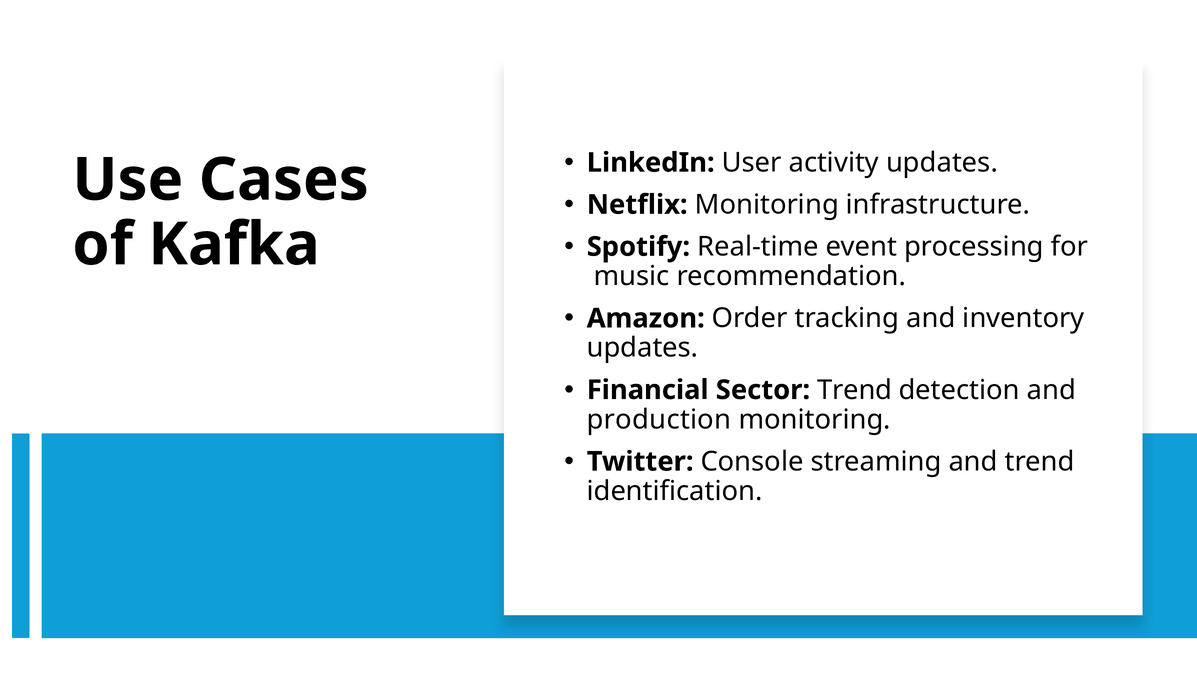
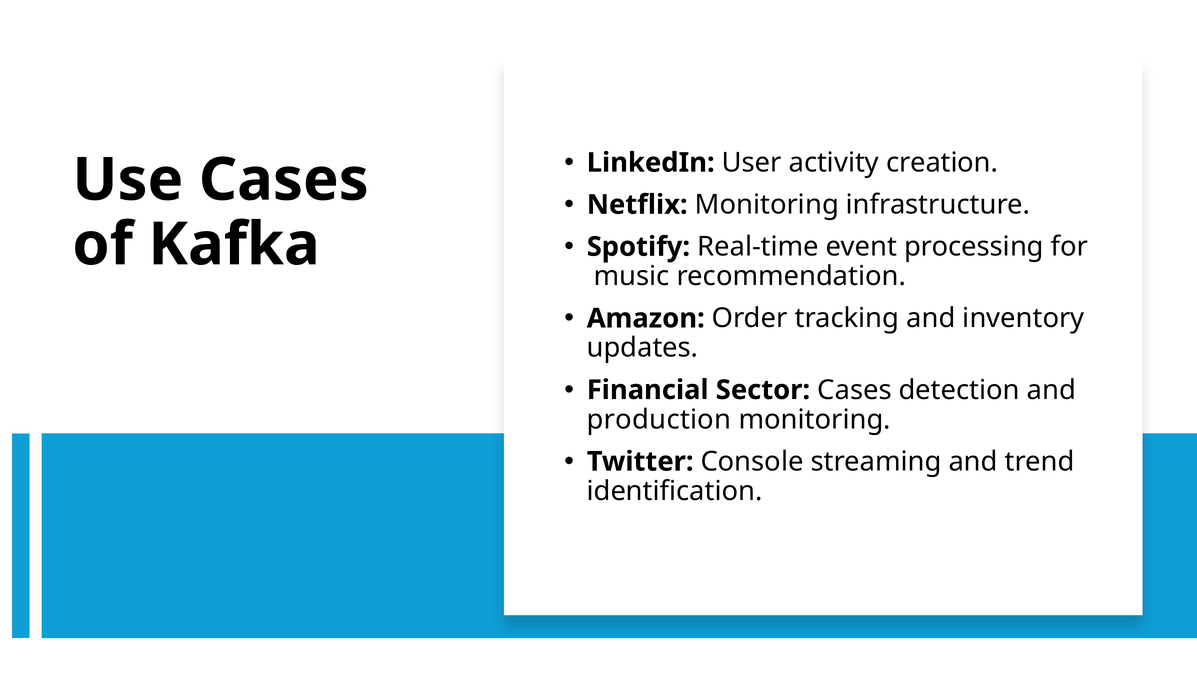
activity updates: updates -> creation
Sector Trend: Trend -> Cases
